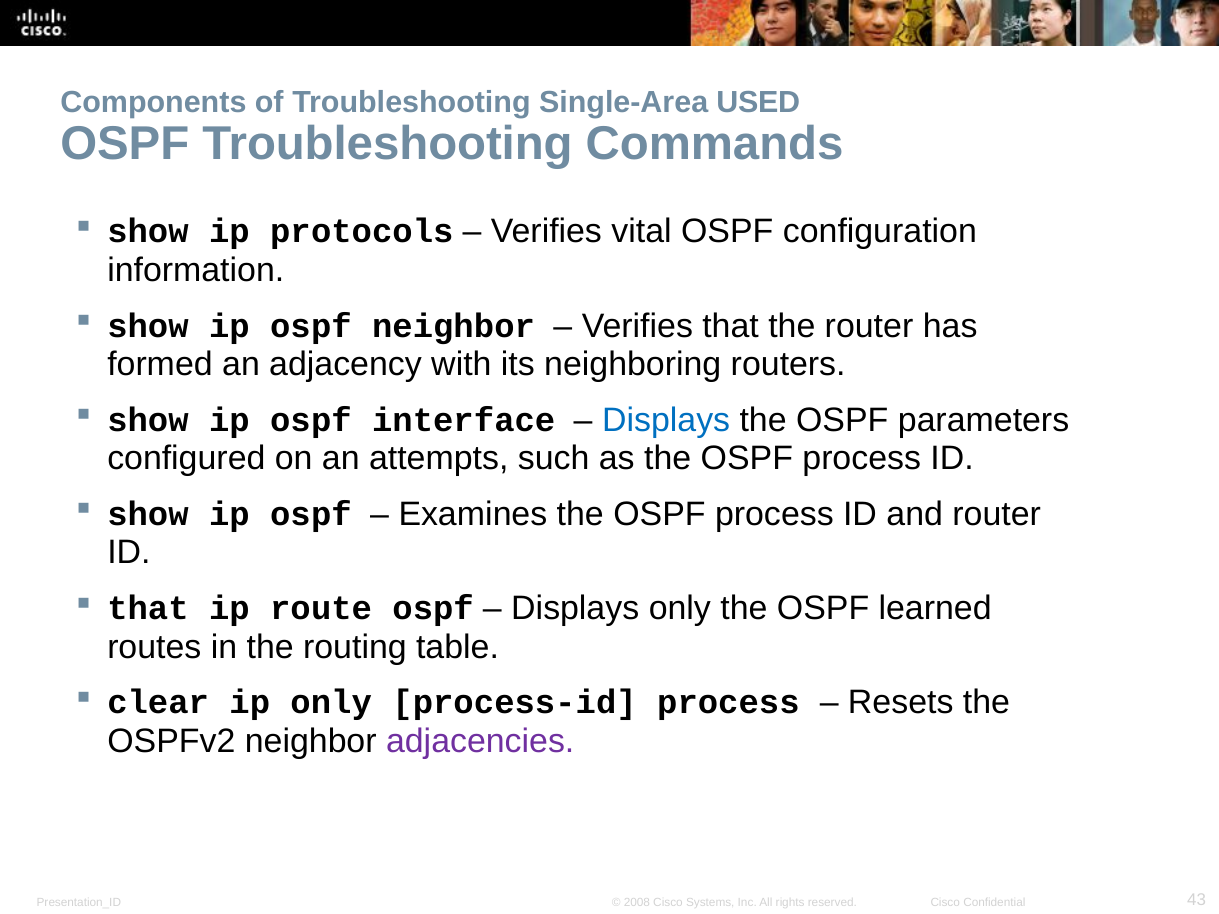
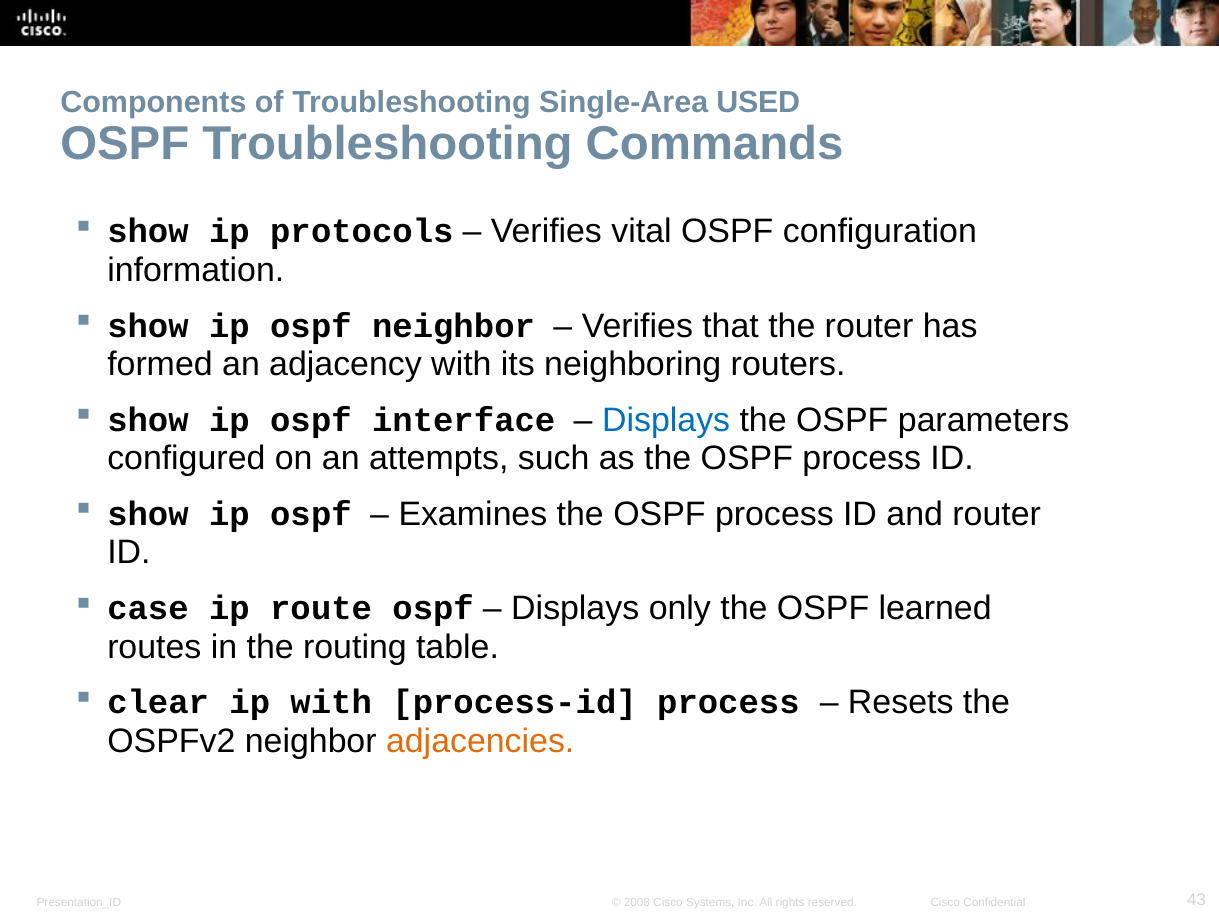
that at (148, 609): that -> case
ip only: only -> with
adjacencies colour: purple -> orange
